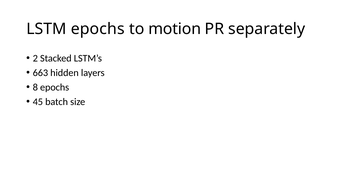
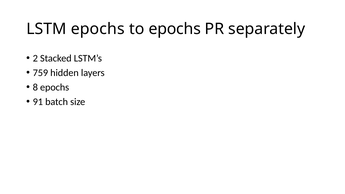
to motion: motion -> epochs
663: 663 -> 759
45: 45 -> 91
